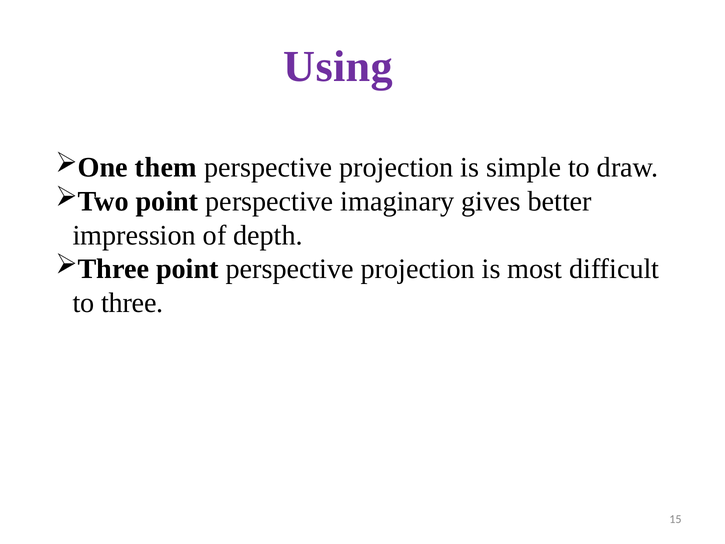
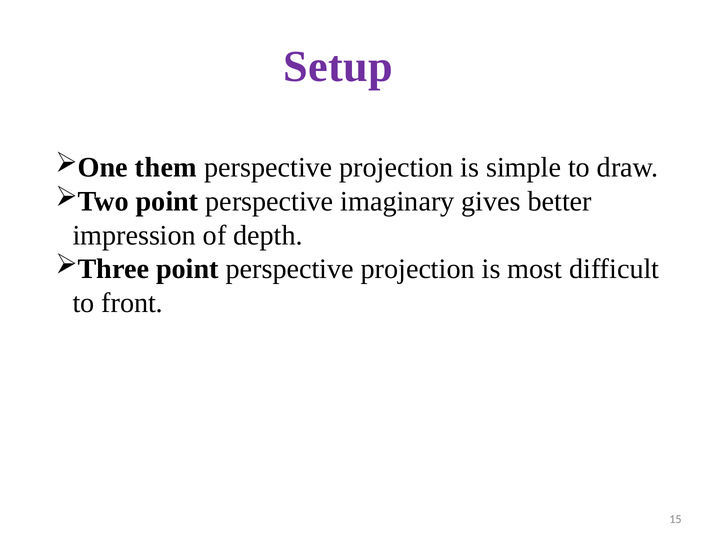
Using: Using -> Setup
three: three -> front
